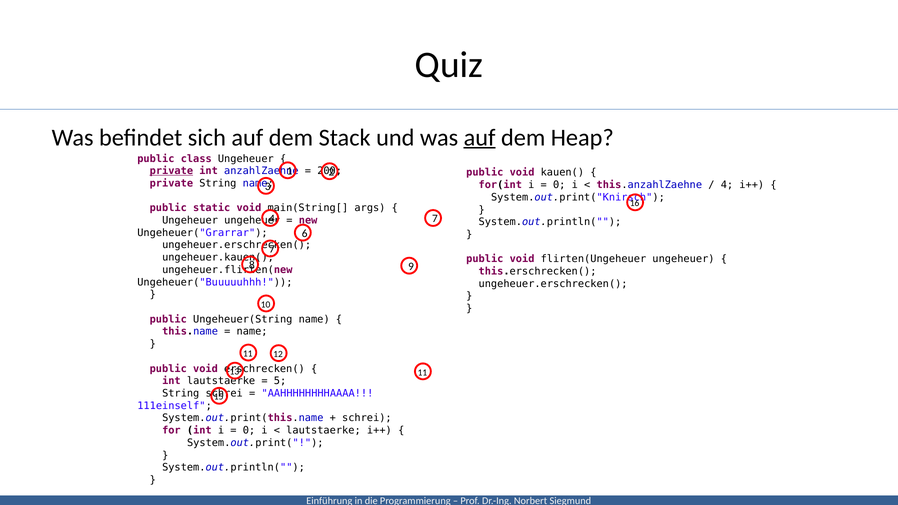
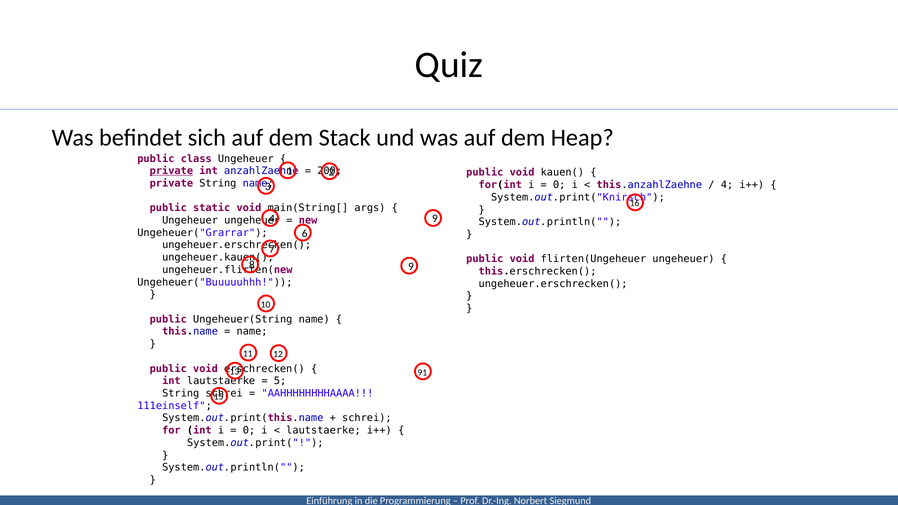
auf at (480, 138) underline: present -> none
7 at (435, 219): 7 -> 9
11 at (422, 373): 11 -> 91
